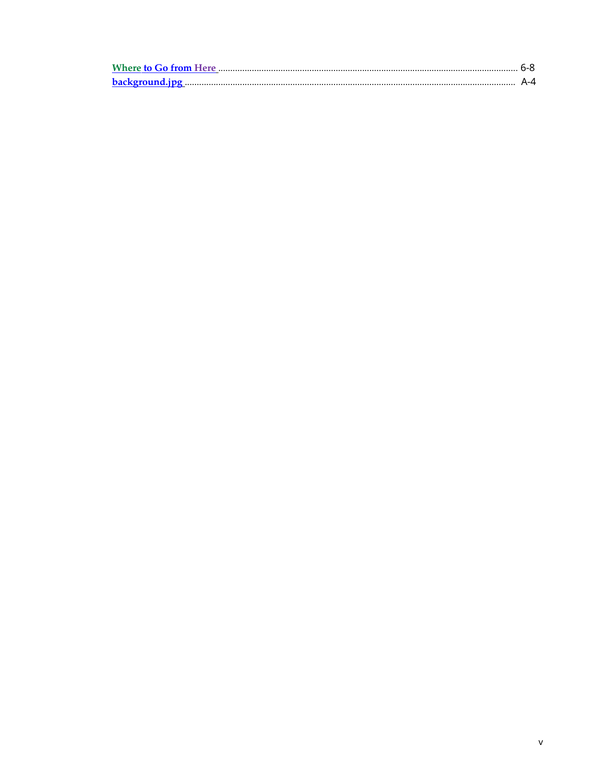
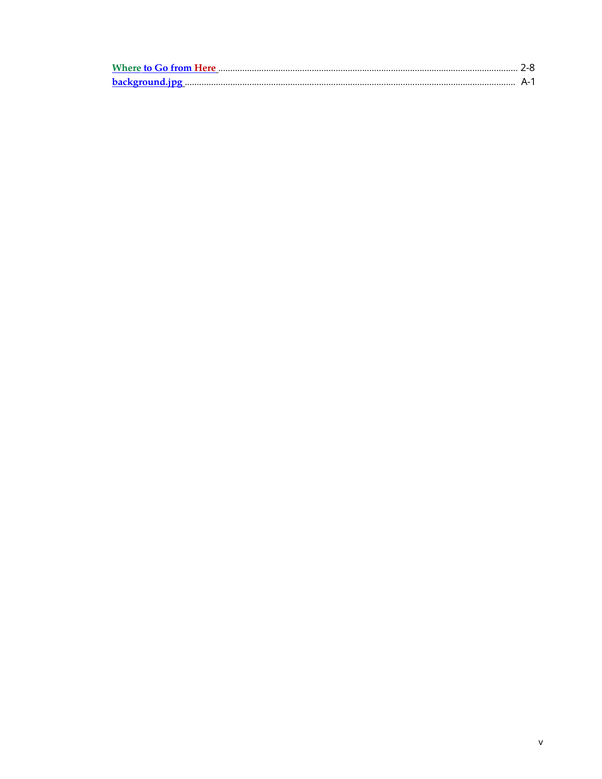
Here colour: purple -> red
6-8: 6-8 -> 2-8
A-4: A-4 -> A-1
